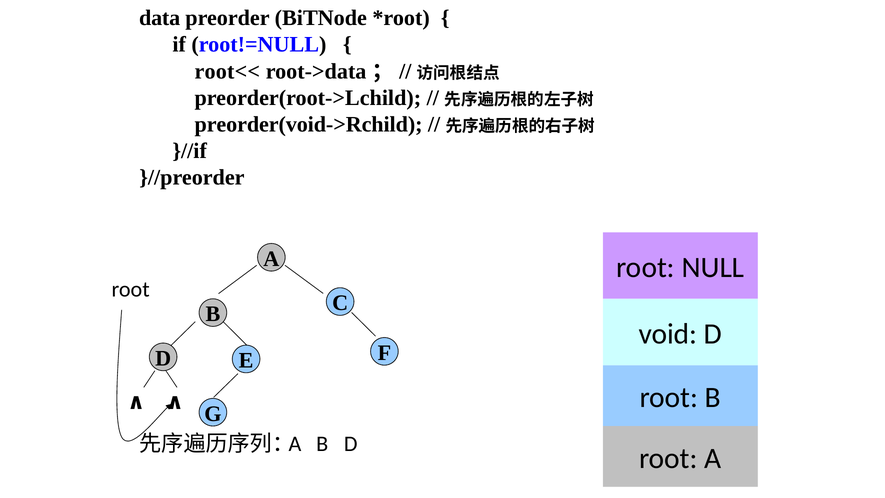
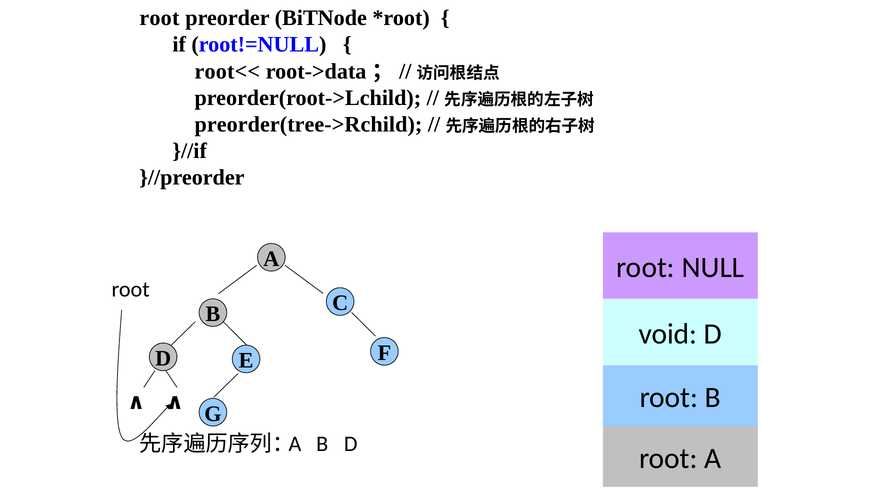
data at (160, 18): data -> root
preorder(void->Rchild: preorder(void->Rchild -> preorder(tree->Rchild
